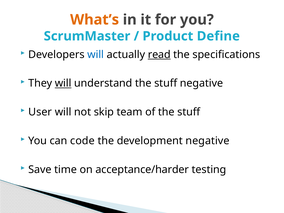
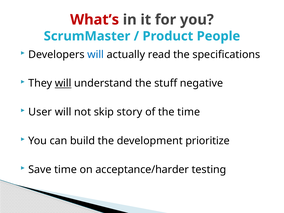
What’s colour: orange -> red
Define: Define -> People
read underline: present -> none
team: team -> story
of the stuff: stuff -> time
code: code -> build
development negative: negative -> prioritize
